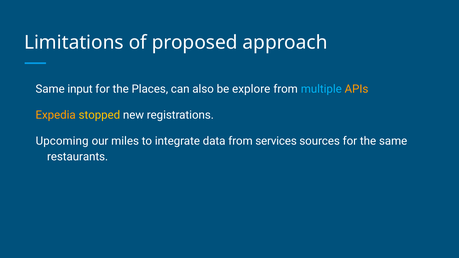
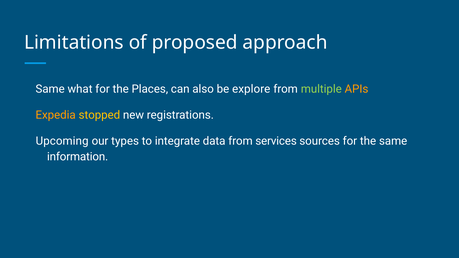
input: input -> what
multiple colour: light blue -> light green
miles: miles -> types
restaurants: restaurants -> information
